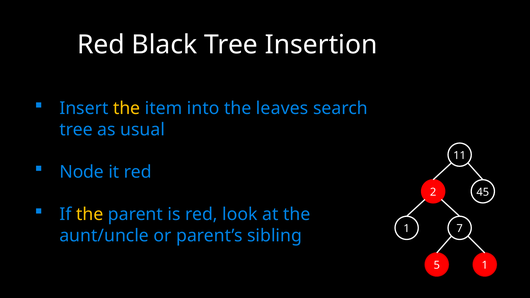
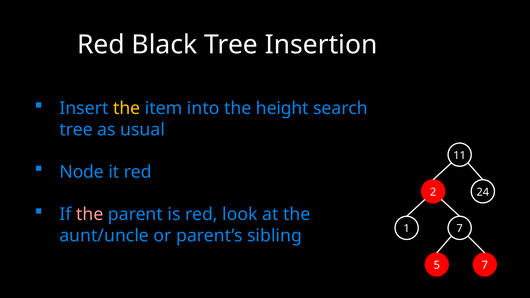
leaves: leaves -> height
45: 45 -> 24
the at (90, 214) colour: yellow -> pink
5 1: 1 -> 7
